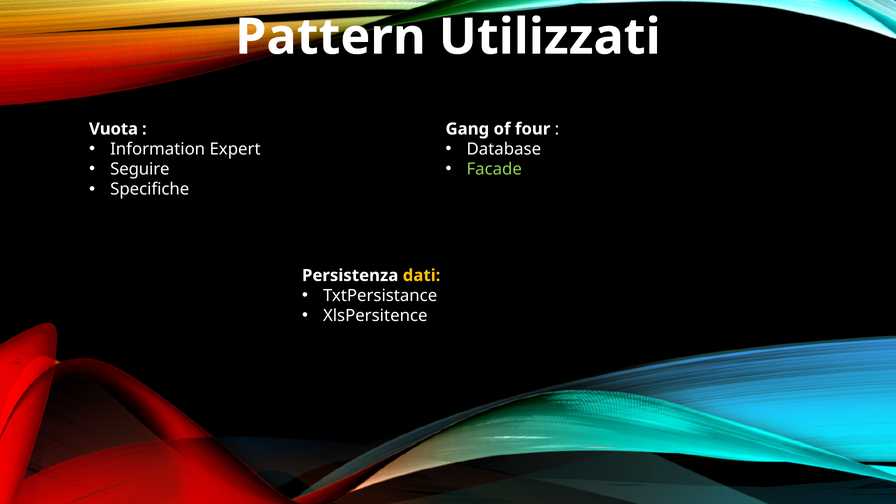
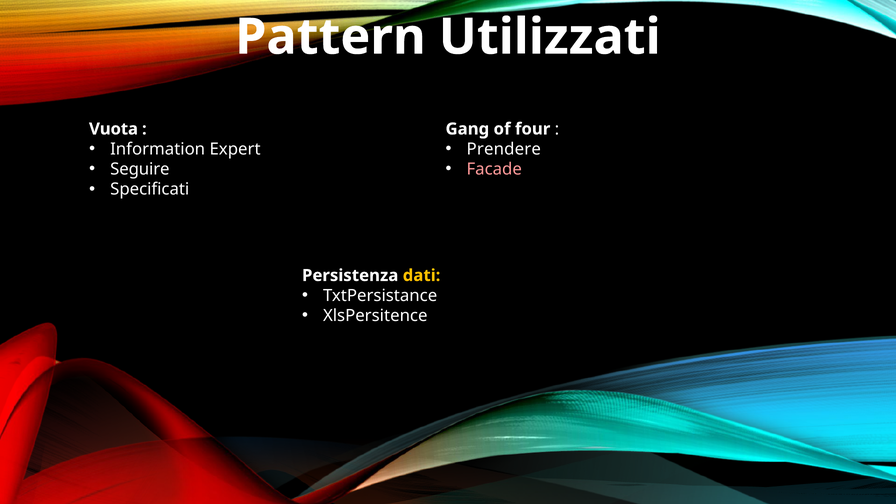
Database: Database -> Prendere
Facade colour: light green -> pink
Specifiche: Specifiche -> Specificati
